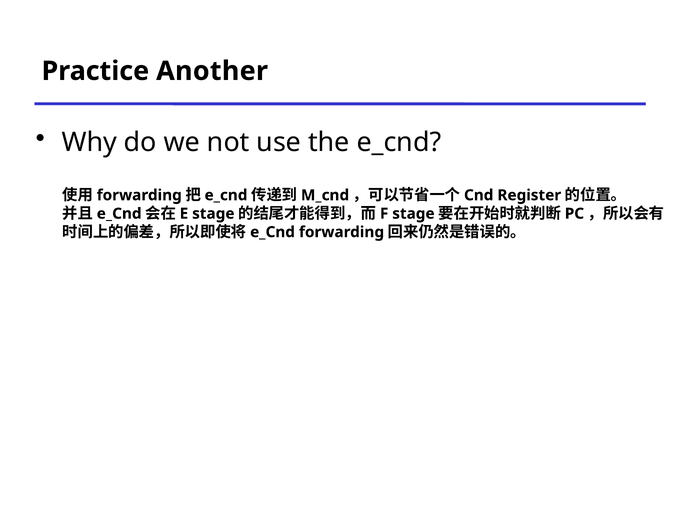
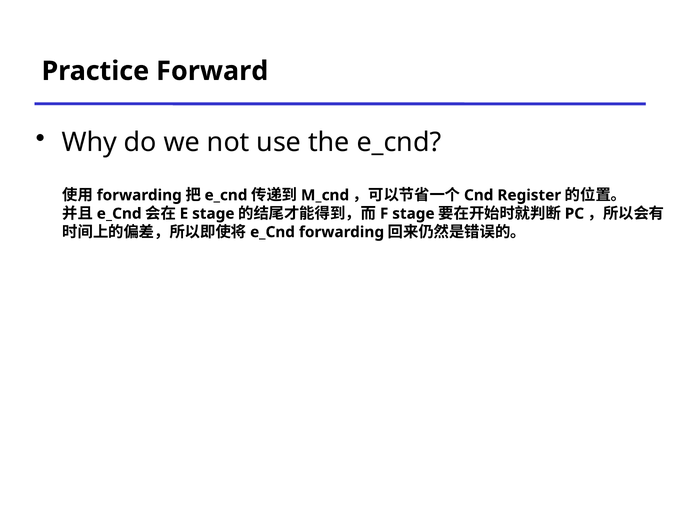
Another: Another -> Forward
